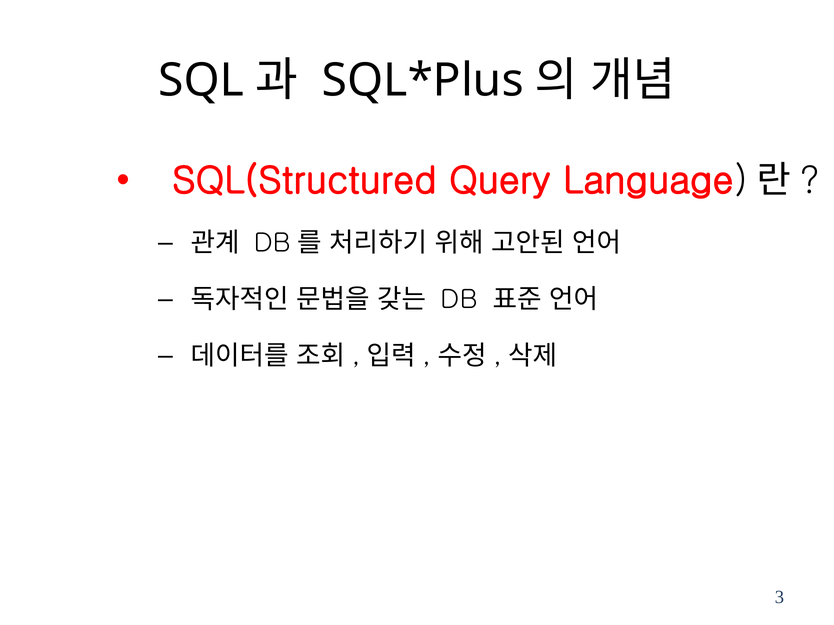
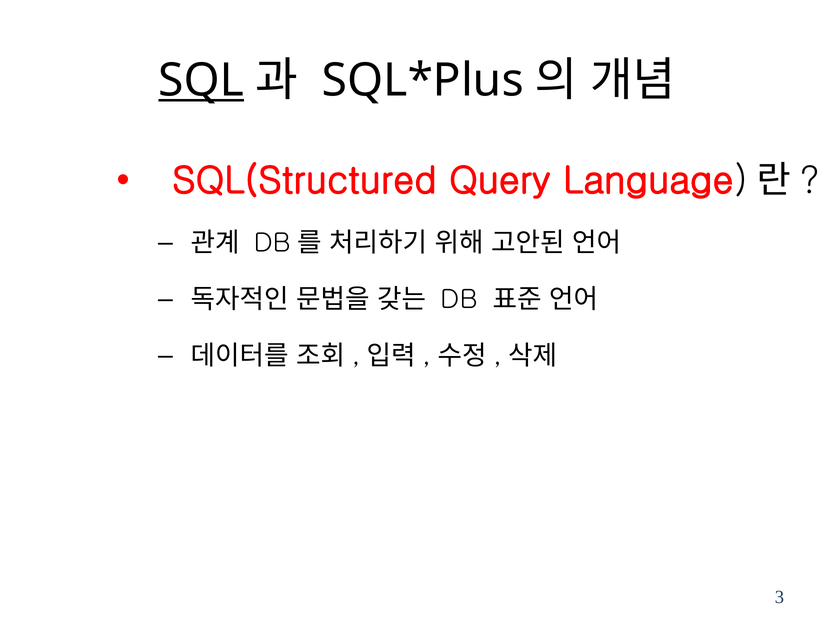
SQL underline: none -> present
